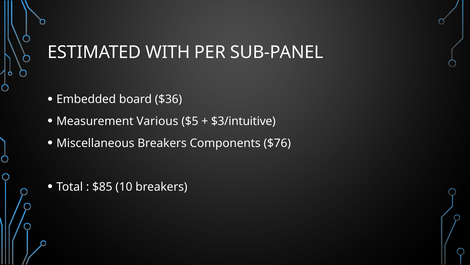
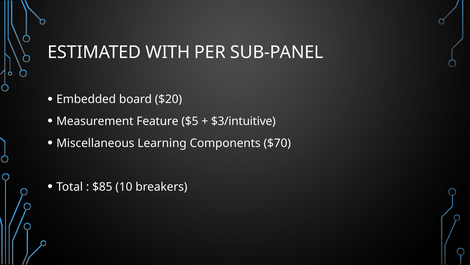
$36: $36 -> $20
Various: Various -> Feature
Miscellaneous Breakers: Breakers -> Learning
$76: $76 -> $70
